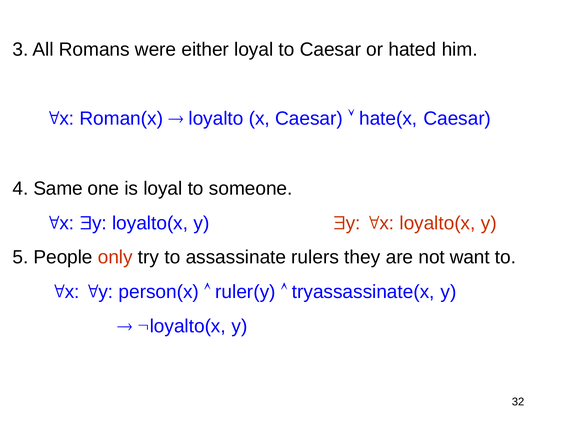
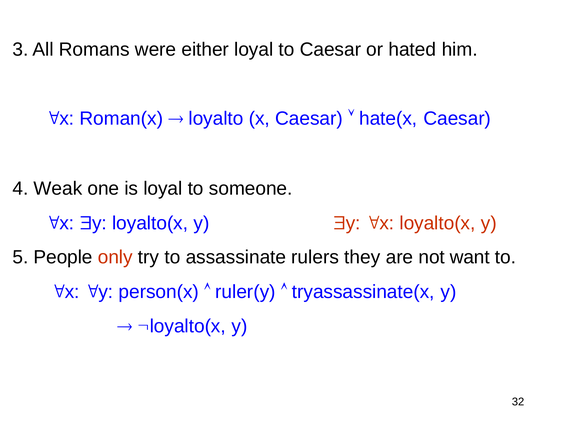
Same: Same -> Weak
